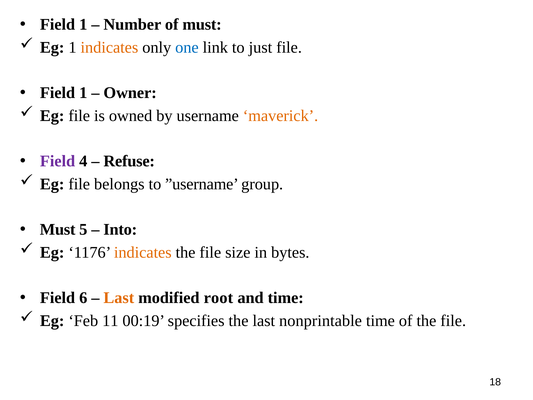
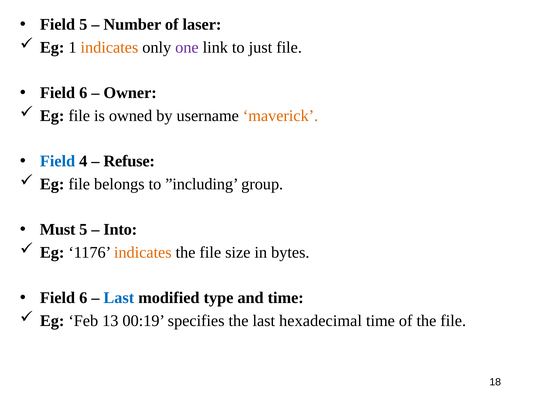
1 at (83, 25): 1 -> 5
of must: must -> laser
one colour: blue -> purple
1 at (83, 93): 1 -> 6
Field at (58, 161) colour: purple -> blue
”username: ”username -> ”including
Last at (119, 298) colour: orange -> blue
root: root -> type
11: 11 -> 13
nonprintable: nonprintable -> hexadecimal
